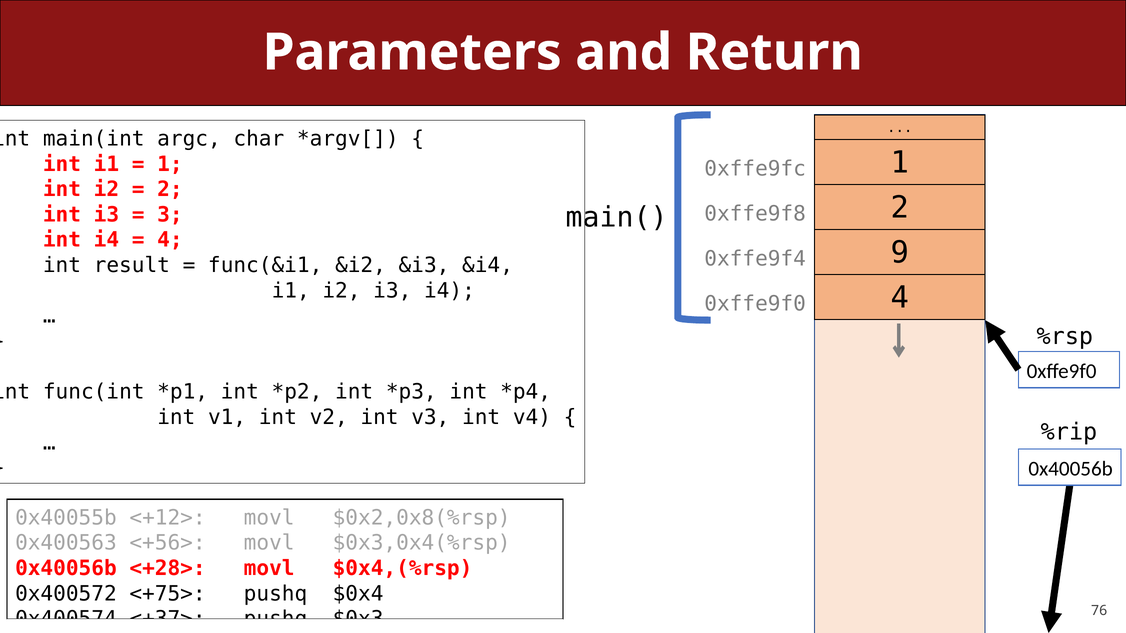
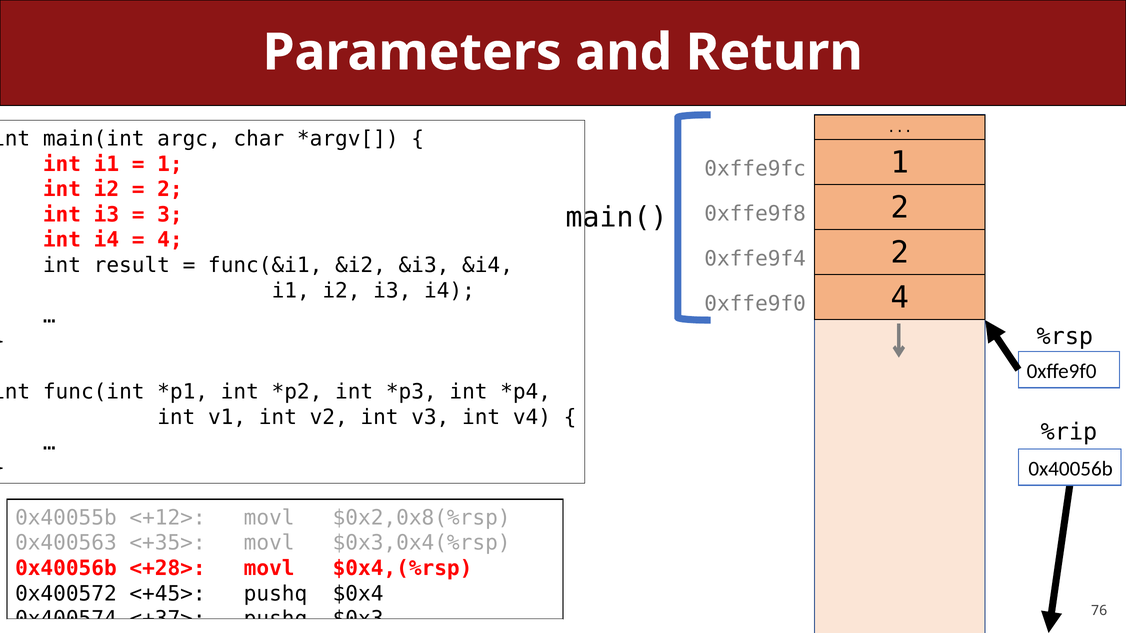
0xffe9f4 9: 9 -> 2
0x400563 <+56>: <+56> -> <+35>
0x400572 <+75>: <+75> -> <+45>
